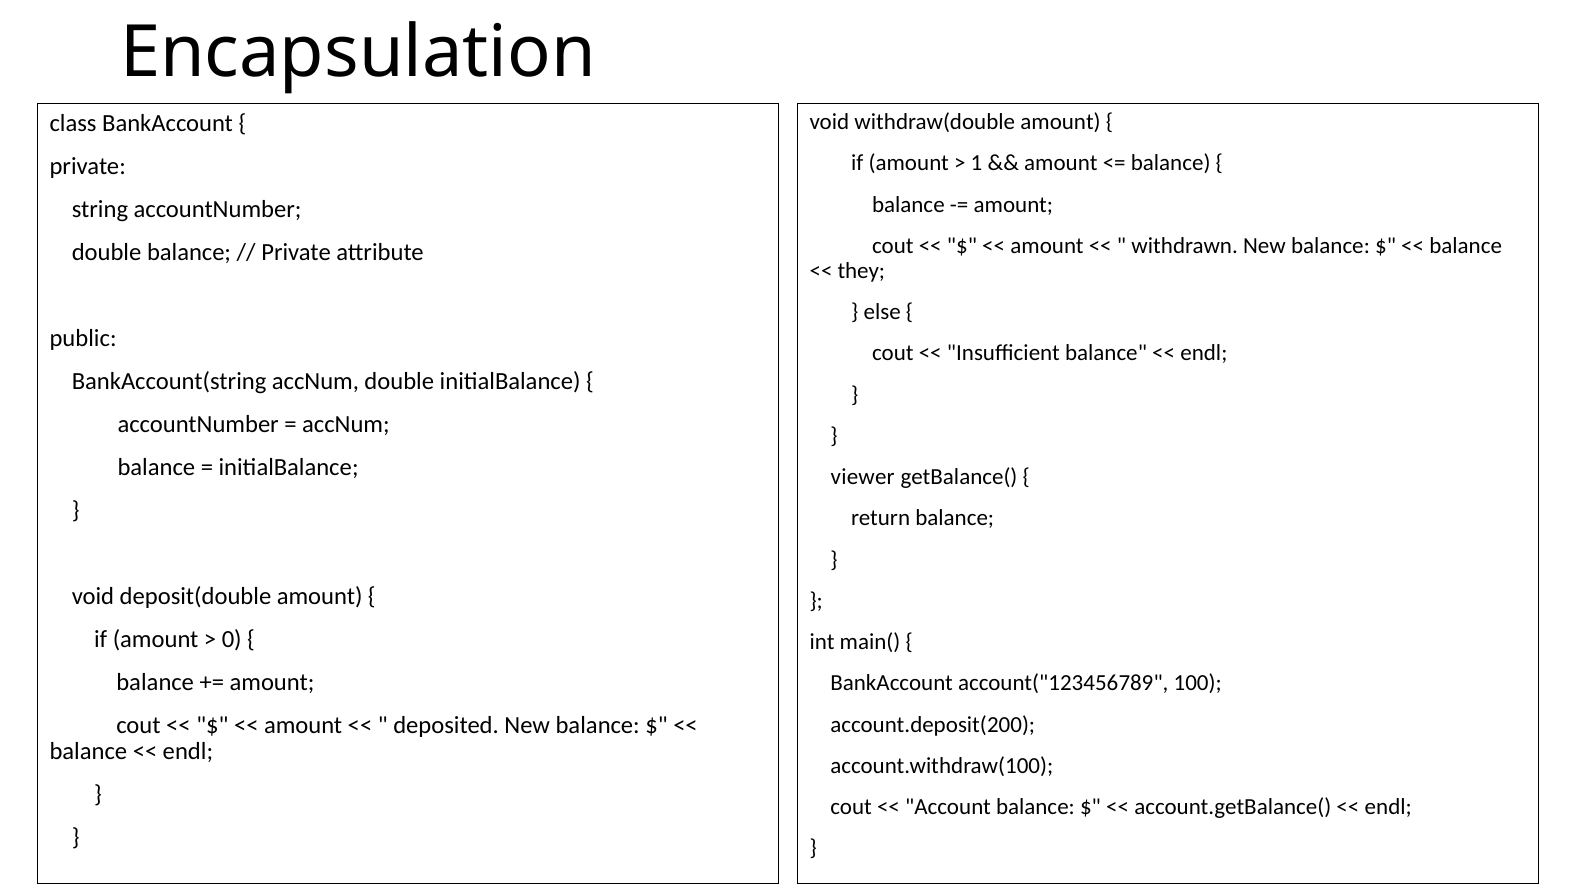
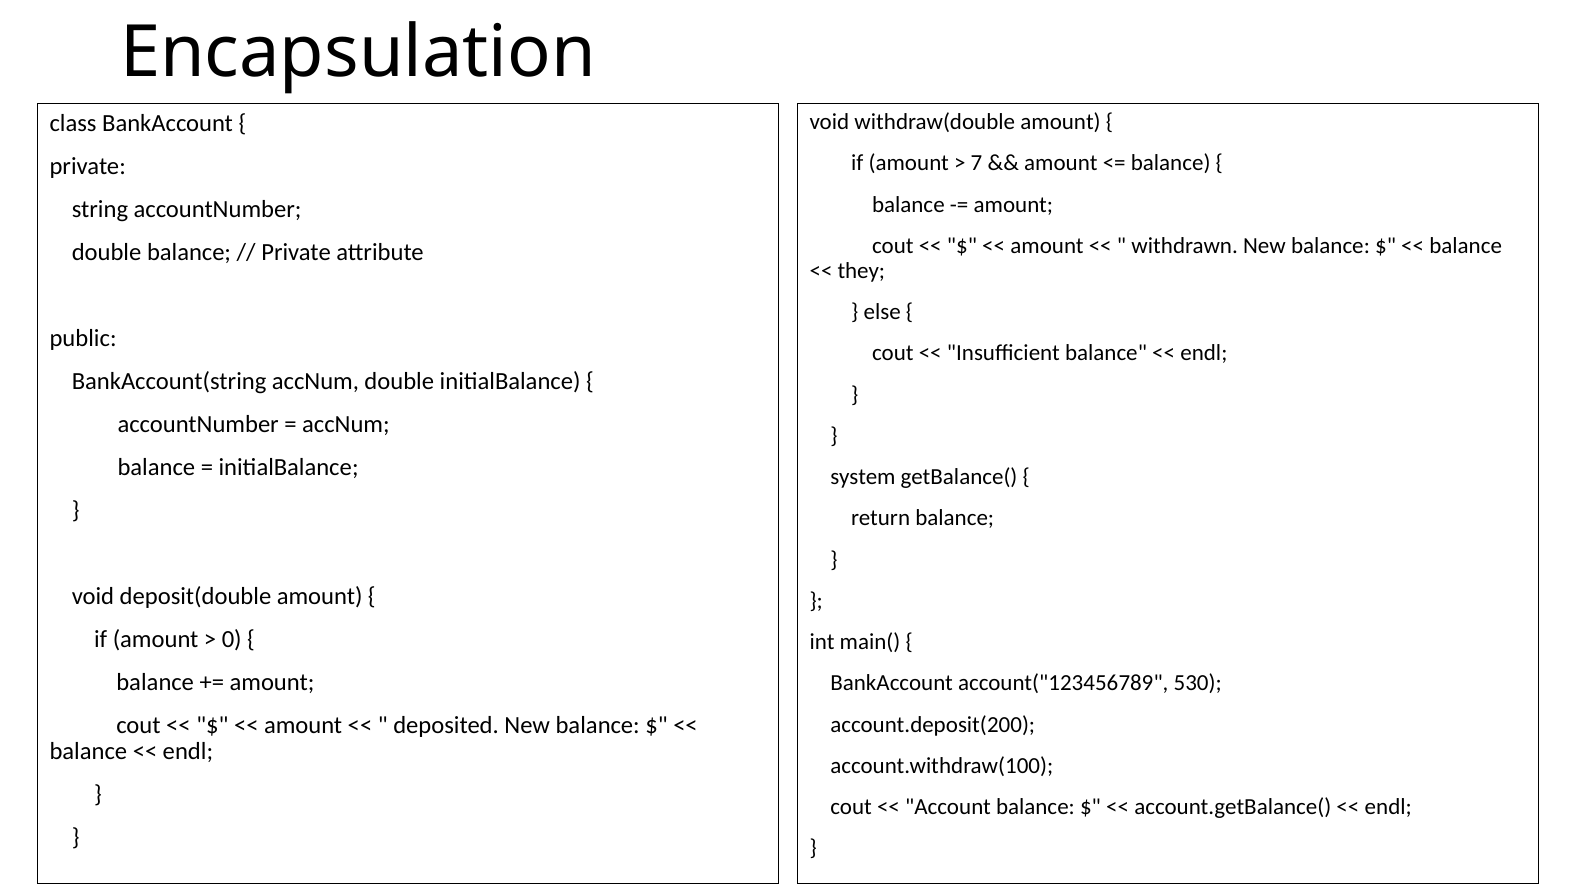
1: 1 -> 7
viewer: viewer -> system
100: 100 -> 530
